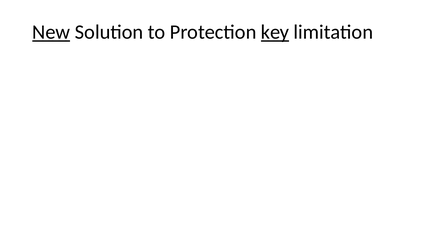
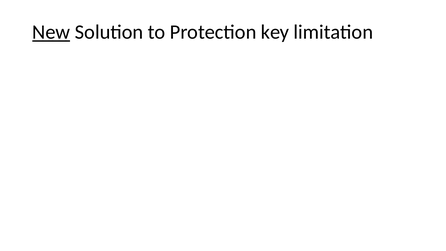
key underline: present -> none
